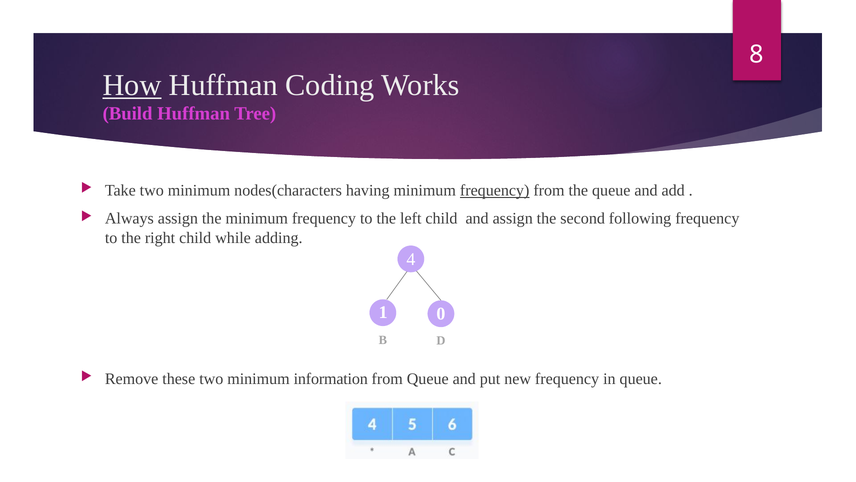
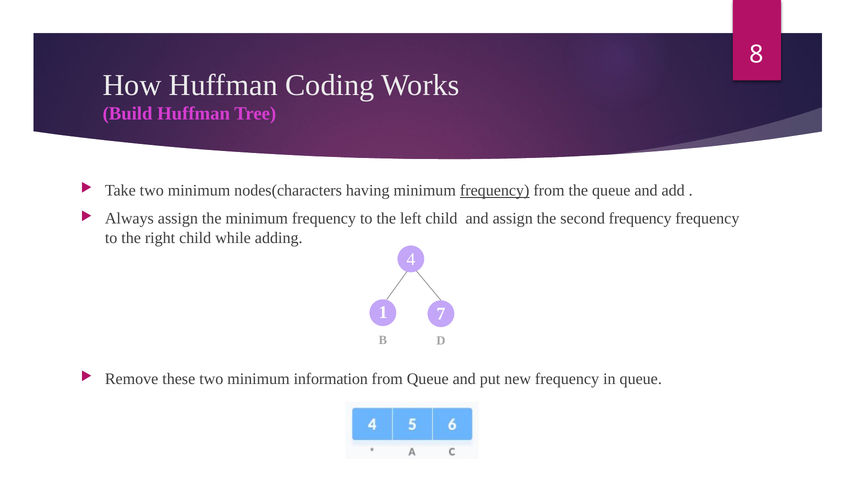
How underline: present -> none
second following: following -> frequency
0: 0 -> 7
